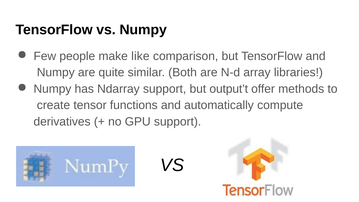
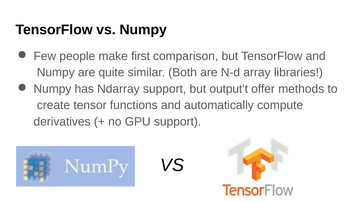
like: like -> first
